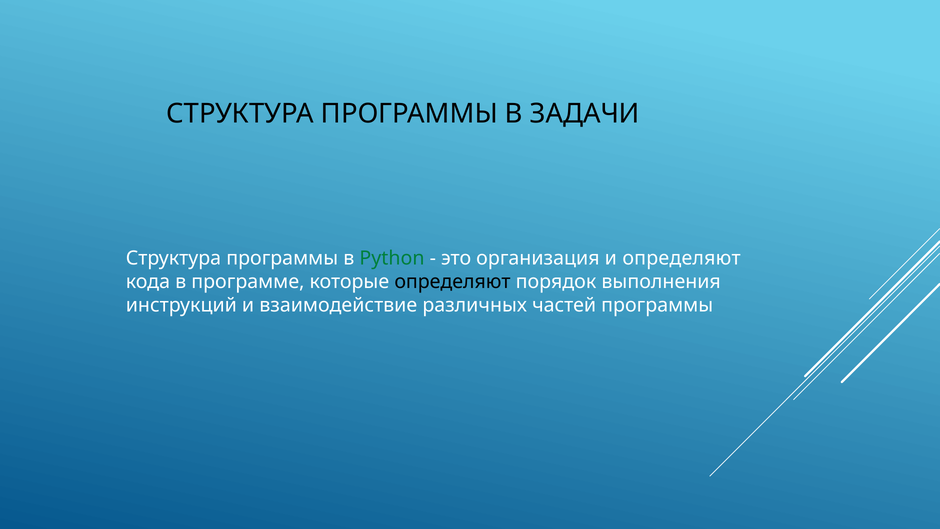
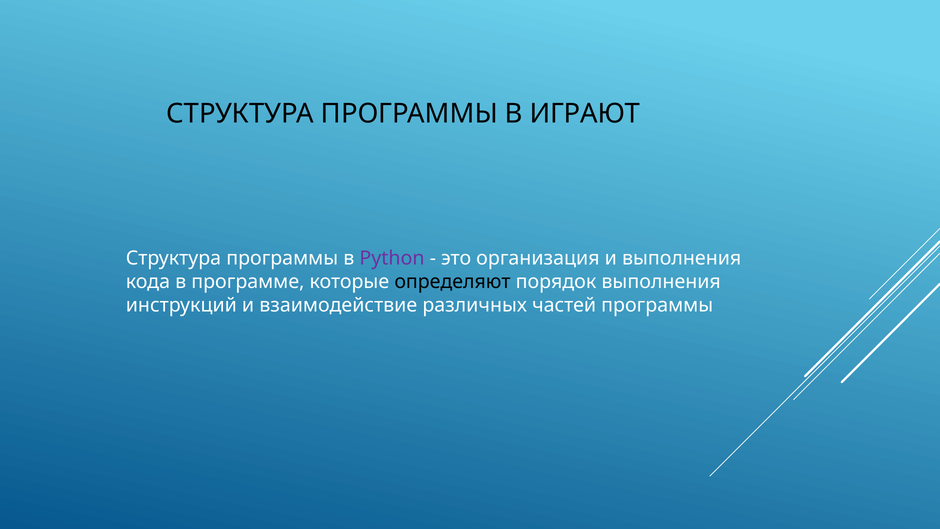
ЗАДАЧИ: ЗАДАЧИ -> ИГРАЮТ
Python colour: green -> purple
и определяют: определяют -> выполнения
